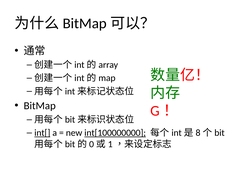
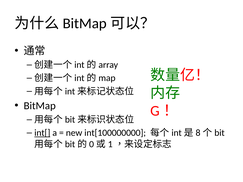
int[100000000 underline: present -> none
